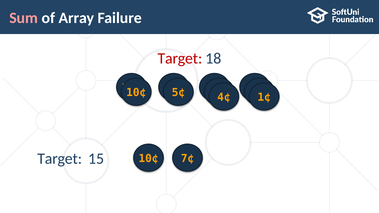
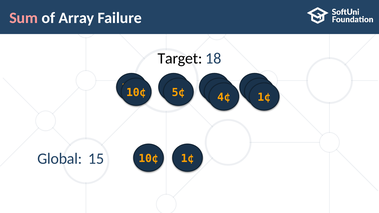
Target at (180, 59) colour: red -> black
Target at (60, 159): Target -> Global
7¢ at (187, 159): 7¢ -> 1¢
